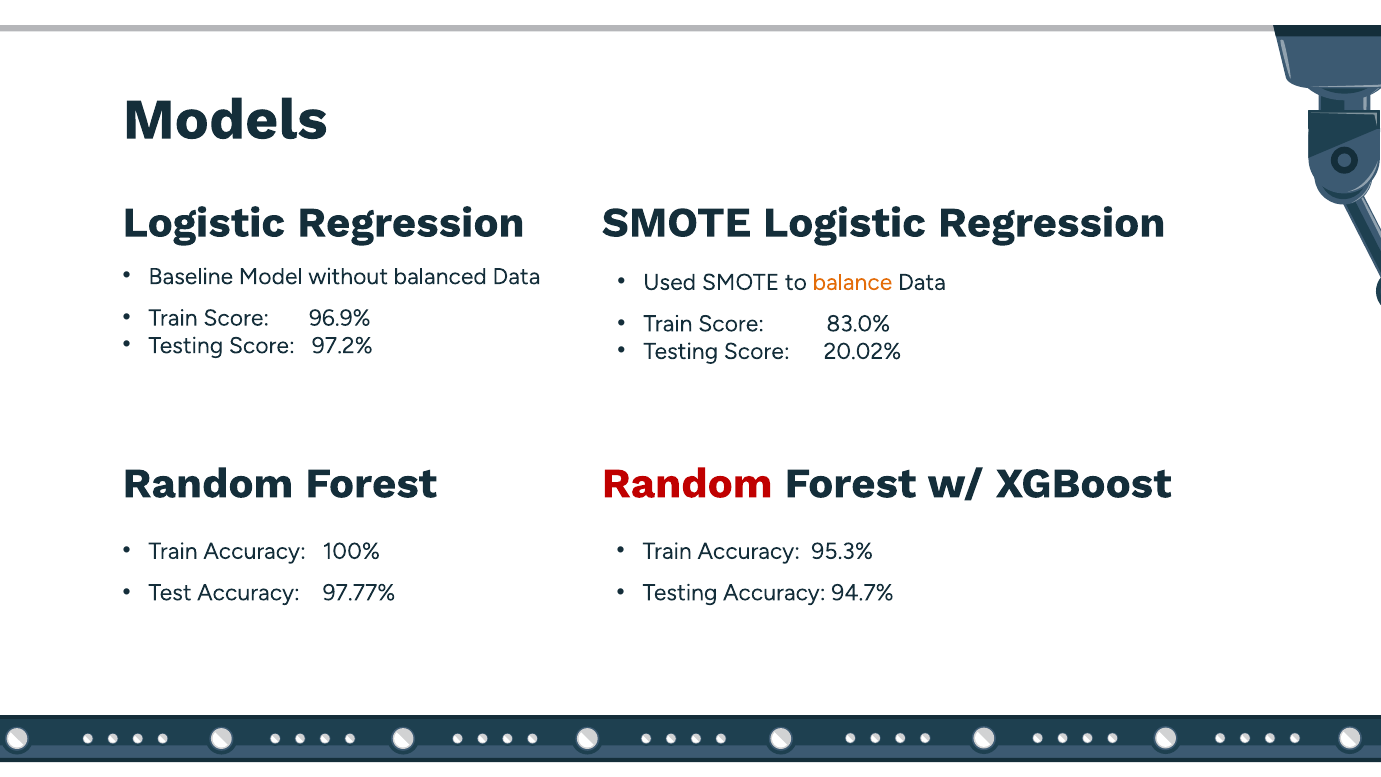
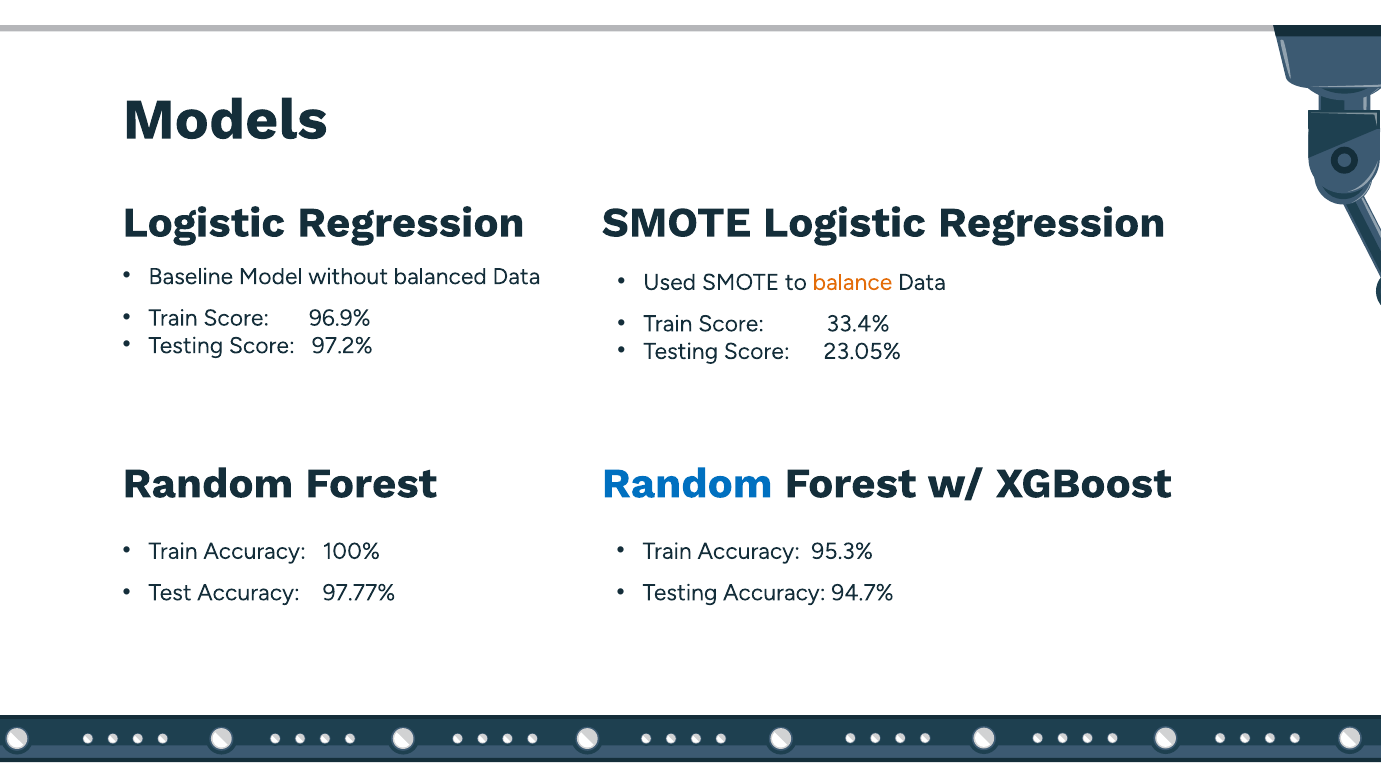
83.0%: 83.0% -> 33.4%
20.02%: 20.02% -> 23.05%
Random at (687, 483) colour: red -> blue
